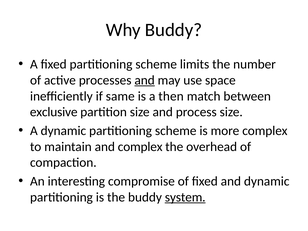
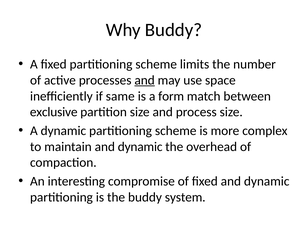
then: then -> form
maintain and complex: complex -> dynamic
system underline: present -> none
